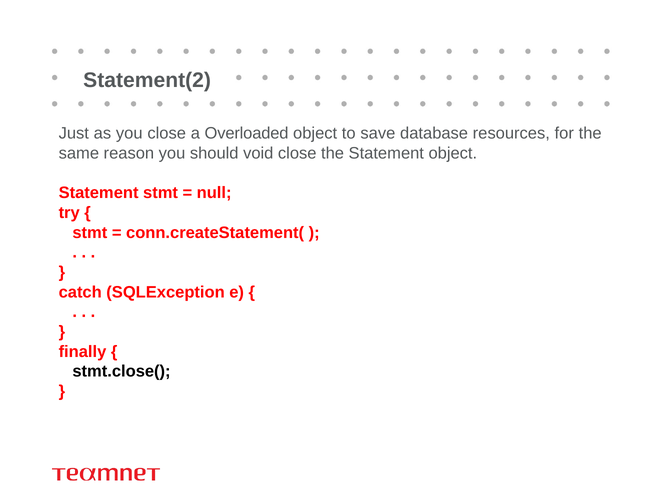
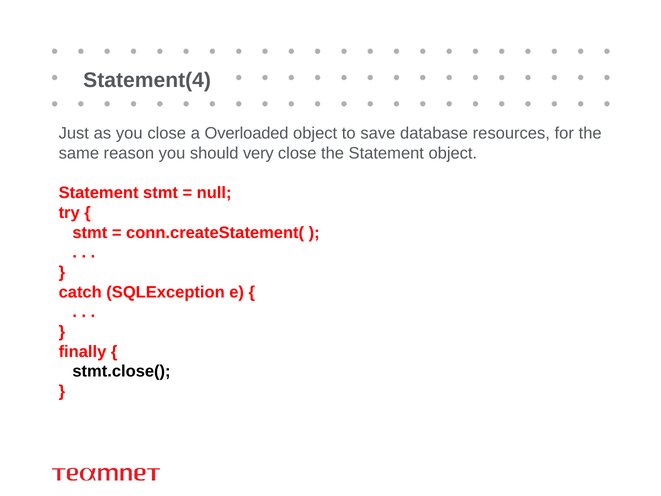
Statement(2: Statement(2 -> Statement(4
void: void -> very
